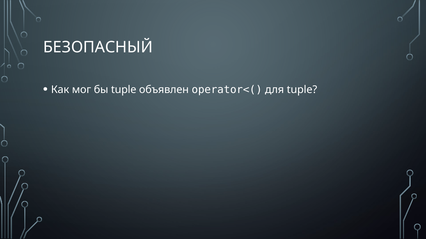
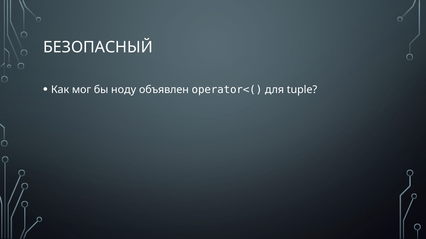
бы tuple: tuple -> ноду
